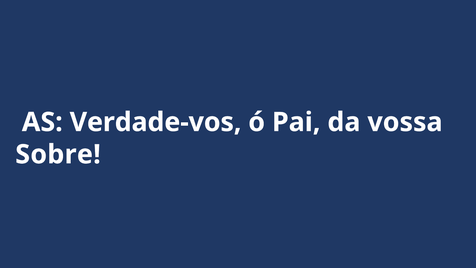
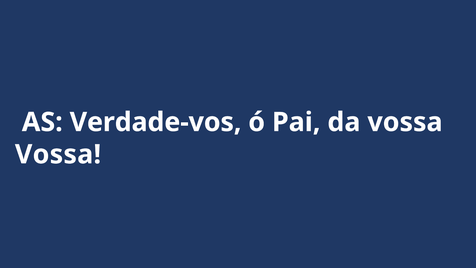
Sobre at (58, 154): Sobre -> Vossa
